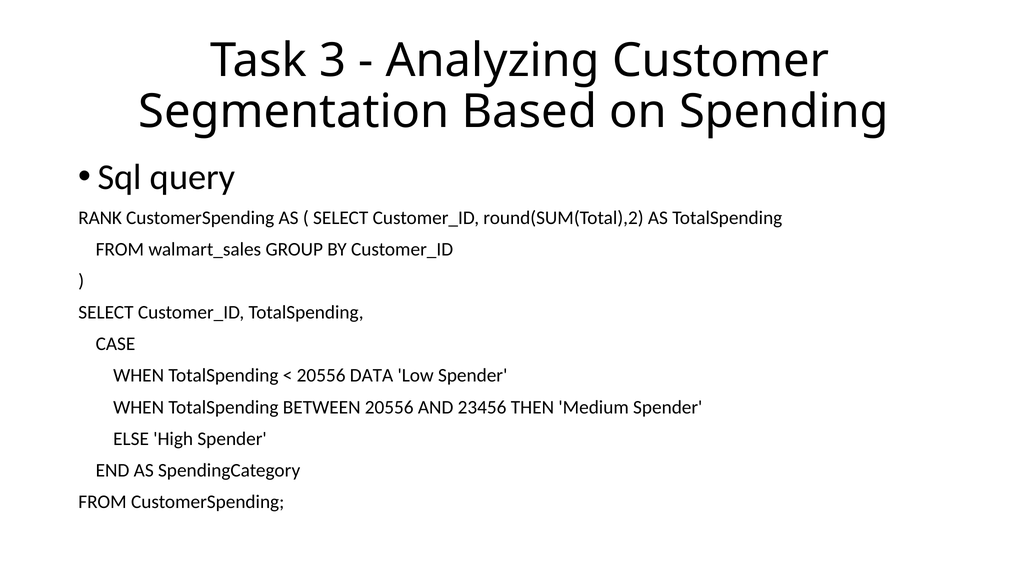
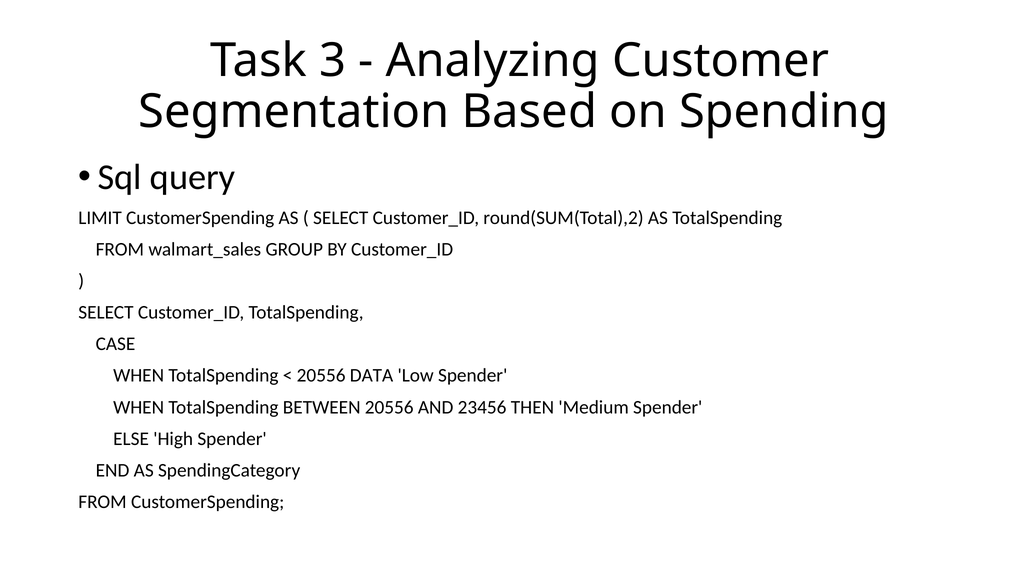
RANK: RANK -> LIMIT
